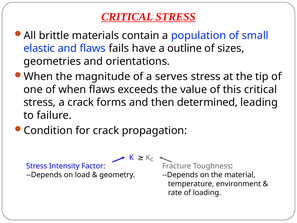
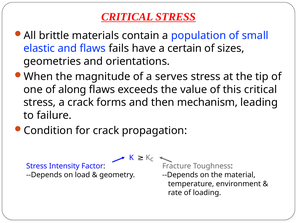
outline: outline -> certain
of when: when -> along
determined: determined -> mechanism
